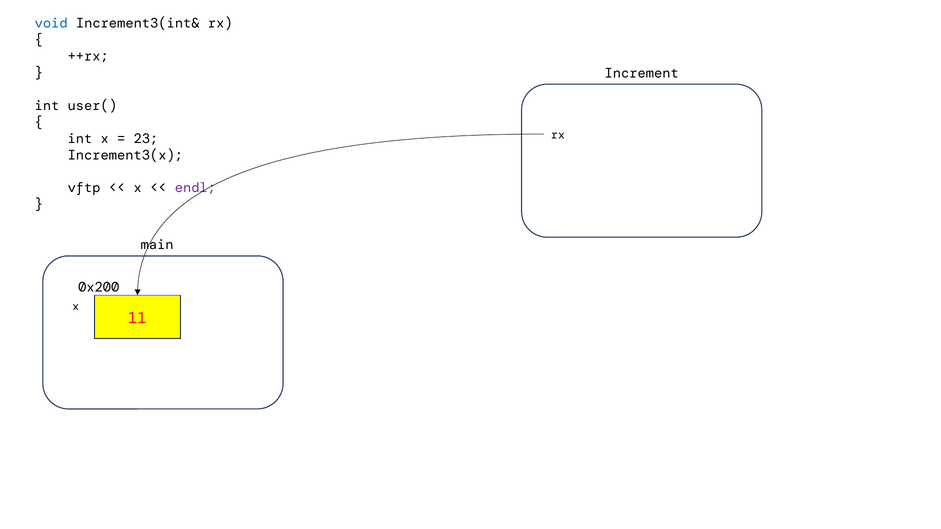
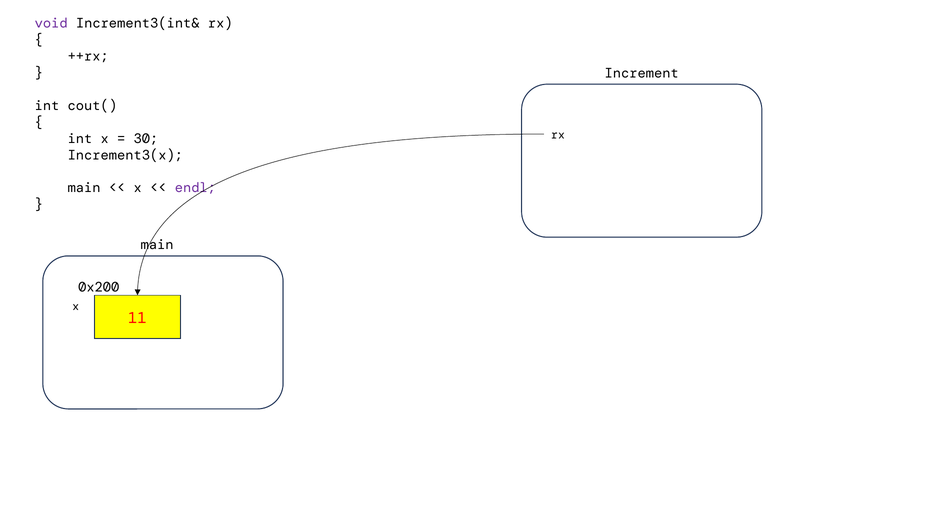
void colour: blue -> purple
user(: user( -> cout(
23: 23 -> 30
vftp at (84, 188): vftp -> main
